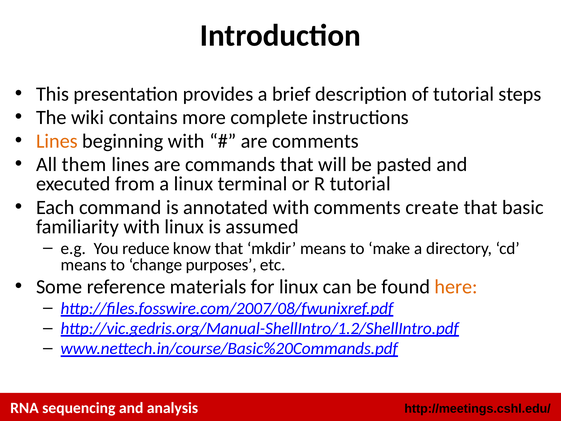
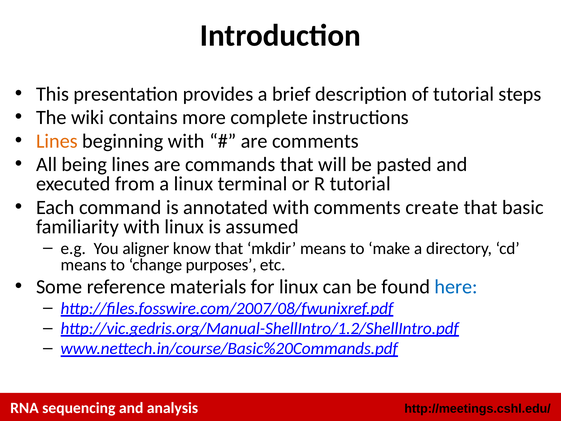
them: them -> being
reduce: reduce -> aligner
here colour: orange -> blue
